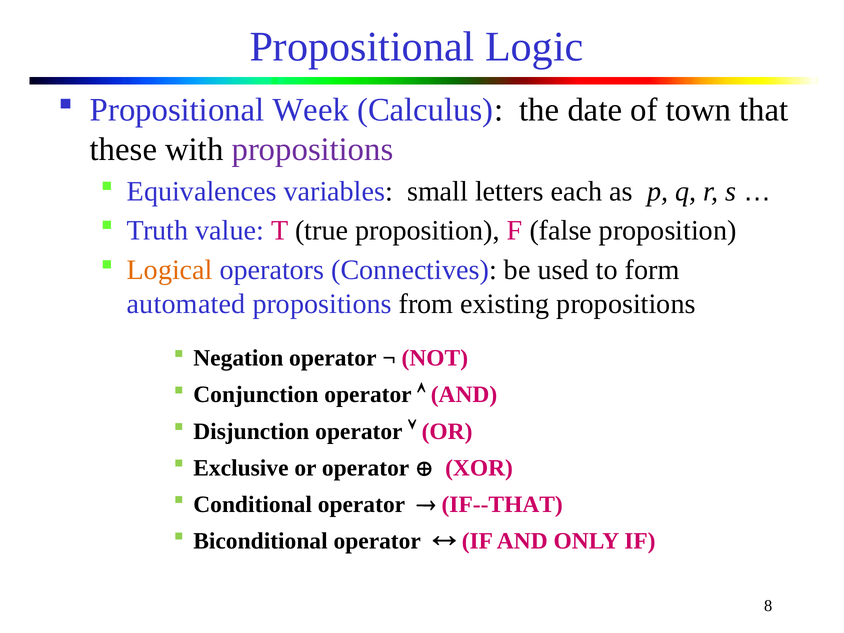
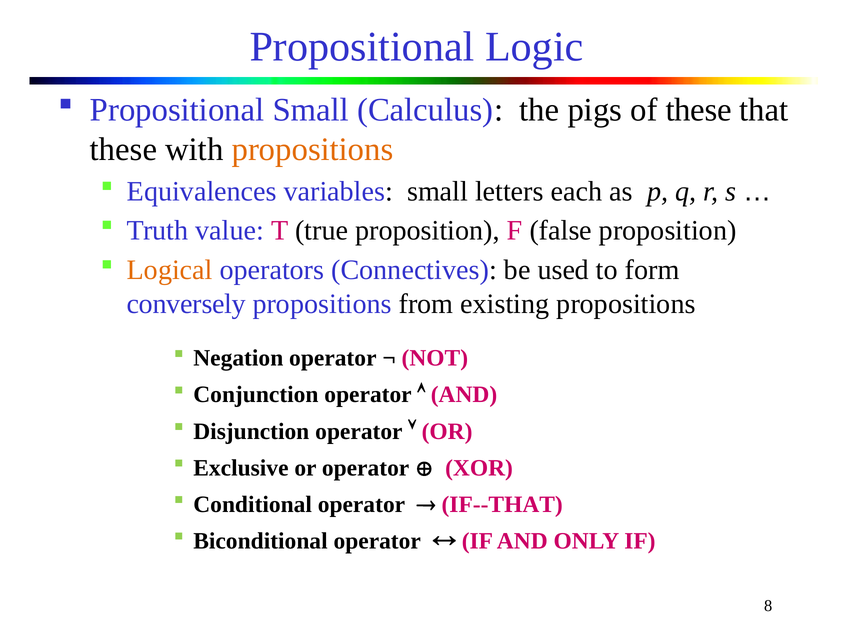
Propositional Week: Week -> Small
date: date -> pigs
of town: town -> these
propositions at (313, 149) colour: purple -> orange
automated: automated -> conversely
